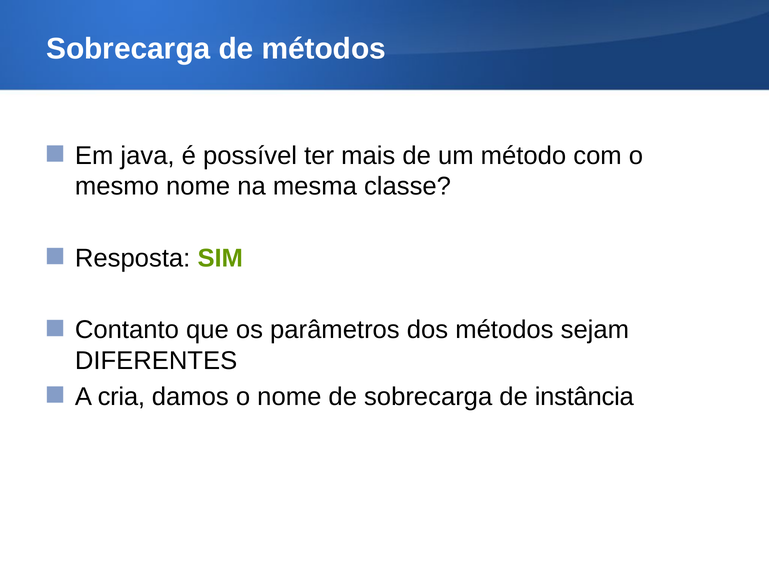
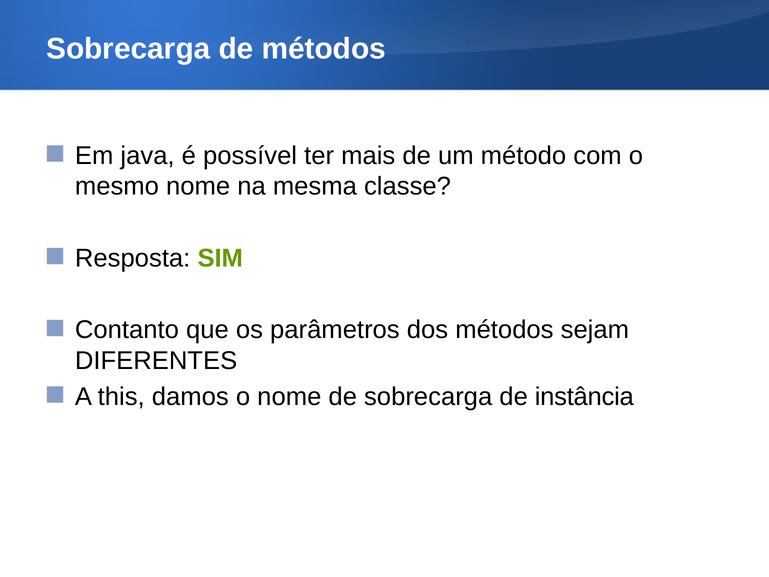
cria: cria -> this
